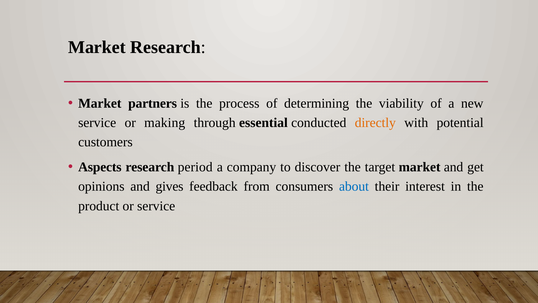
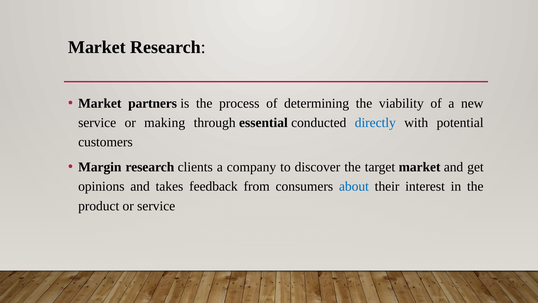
directly colour: orange -> blue
Aspects: Aspects -> Margin
period: period -> clients
gives: gives -> takes
